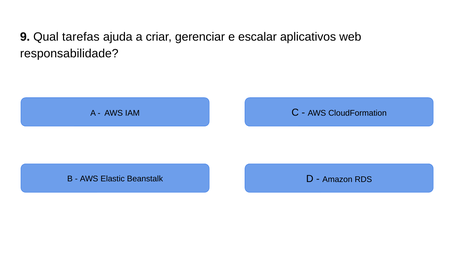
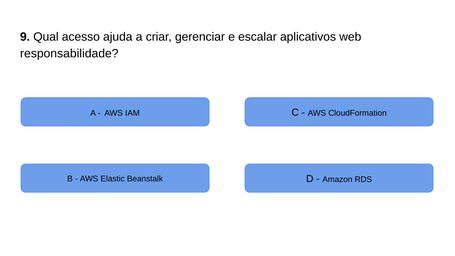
tarefas: tarefas -> acesso
